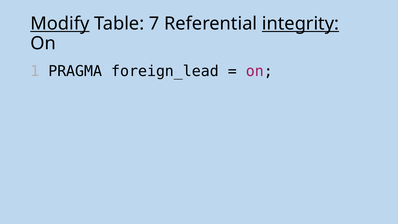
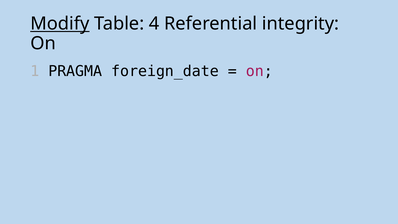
7: 7 -> 4
integrity underline: present -> none
foreign_lead: foreign_lead -> foreign_date
